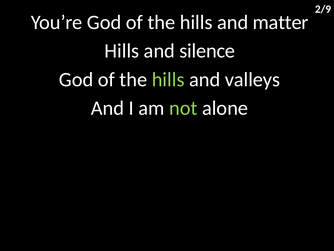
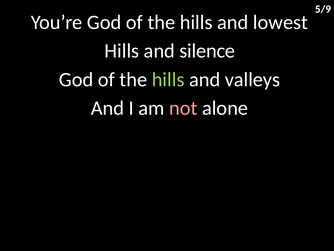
2/9: 2/9 -> 5/9
matter: matter -> lowest
not colour: light green -> pink
